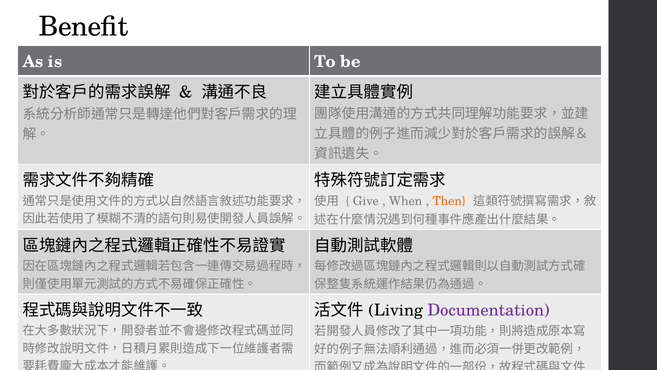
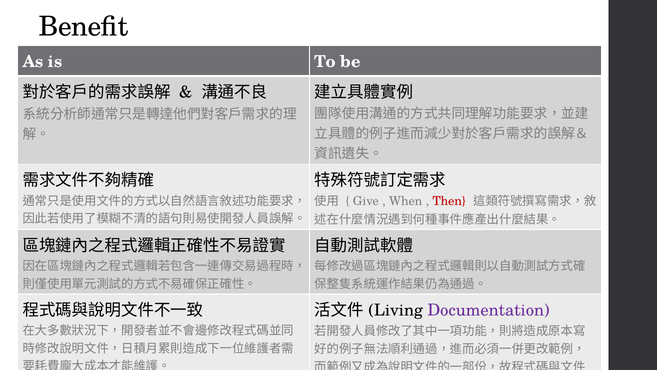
Then colour: orange -> red
